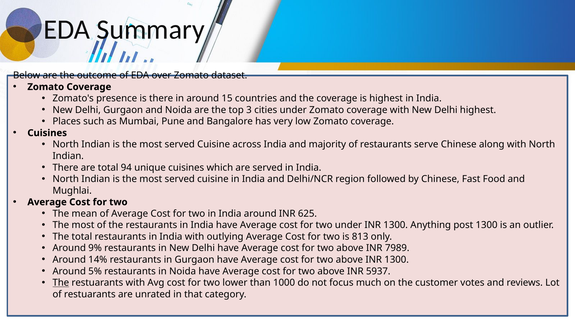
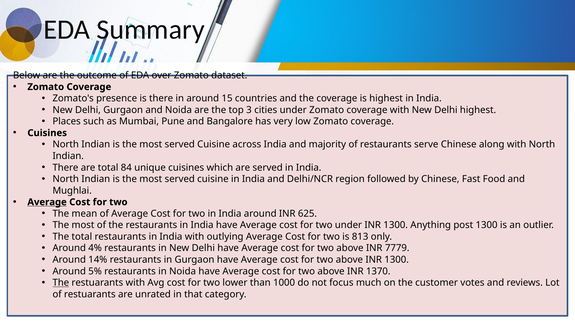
94: 94 -> 84
Average at (47, 202) underline: none -> present
9%: 9% -> 4%
7989: 7989 -> 7779
5937: 5937 -> 1370
